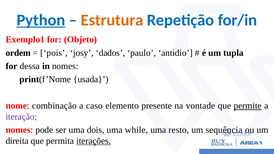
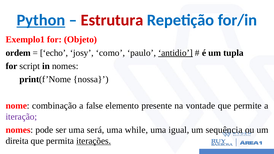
Estrutura colour: orange -> red
pois: pois -> echo
dados: dados -> como
antidio underline: none -> present
dessa: dessa -> script
usada: usada -> nossa
caso: caso -> false
permite underline: present -> none
dois: dois -> será
resto: resto -> igual
